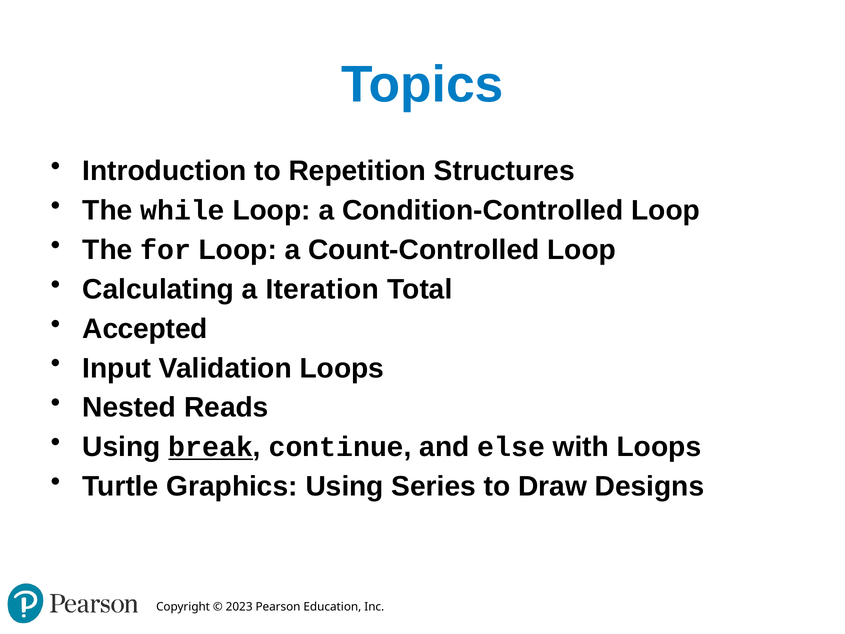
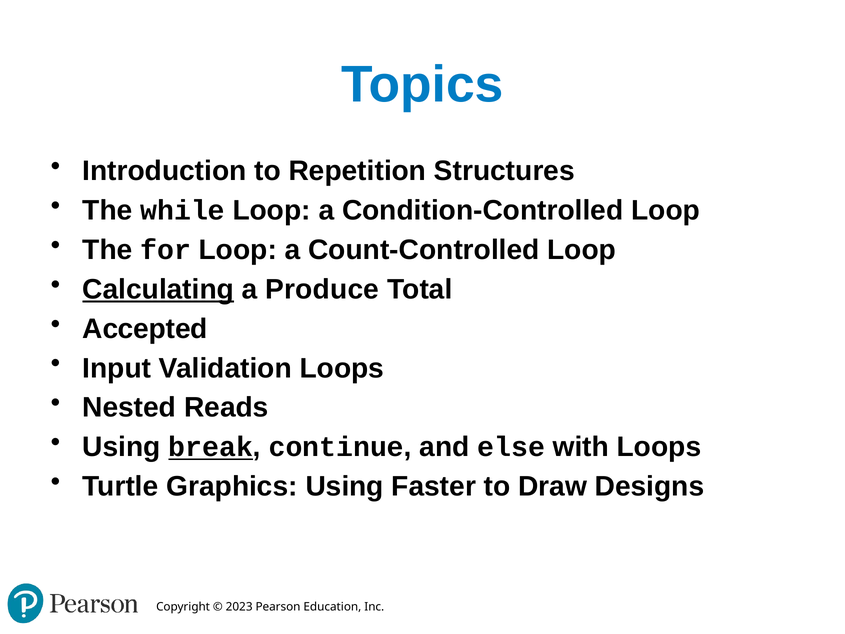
Calculating underline: none -> present
Iteration: Iteration -> Produce
Series: Series -> Faster
